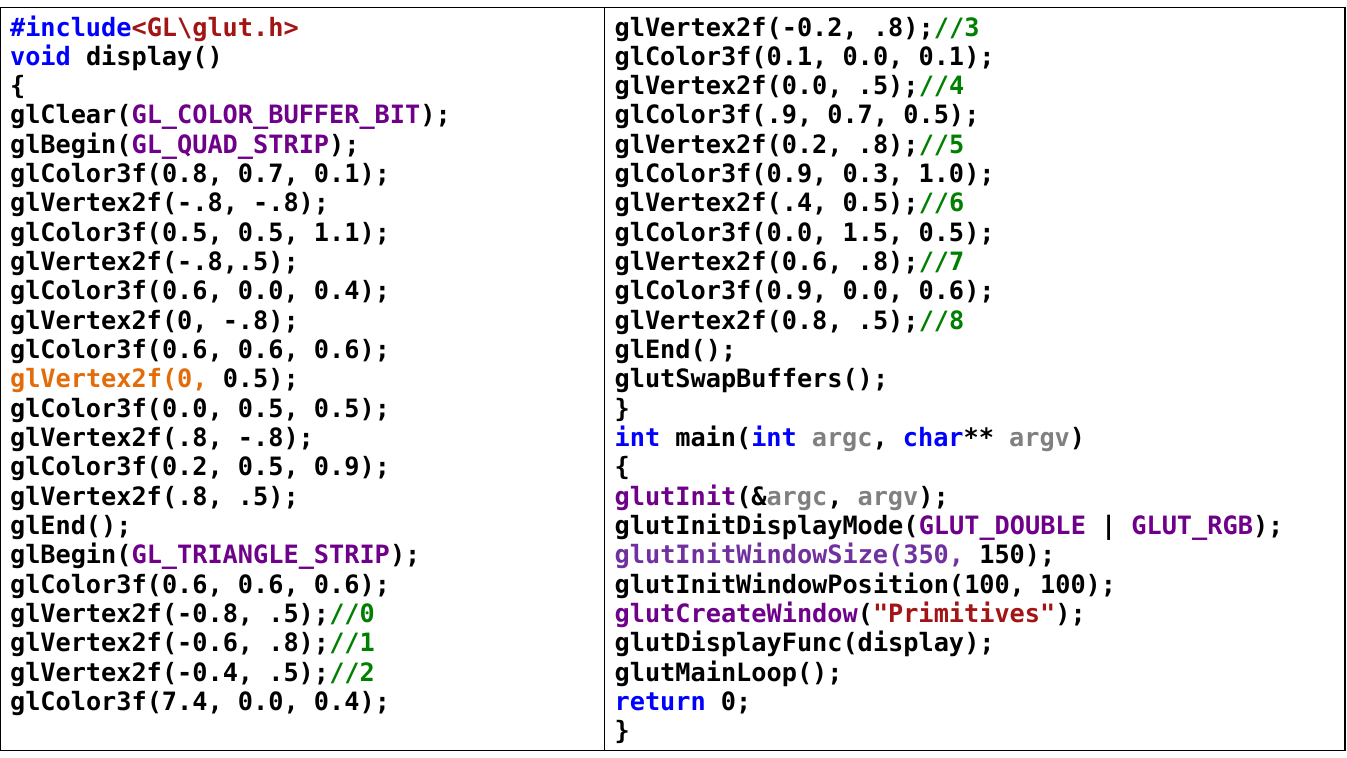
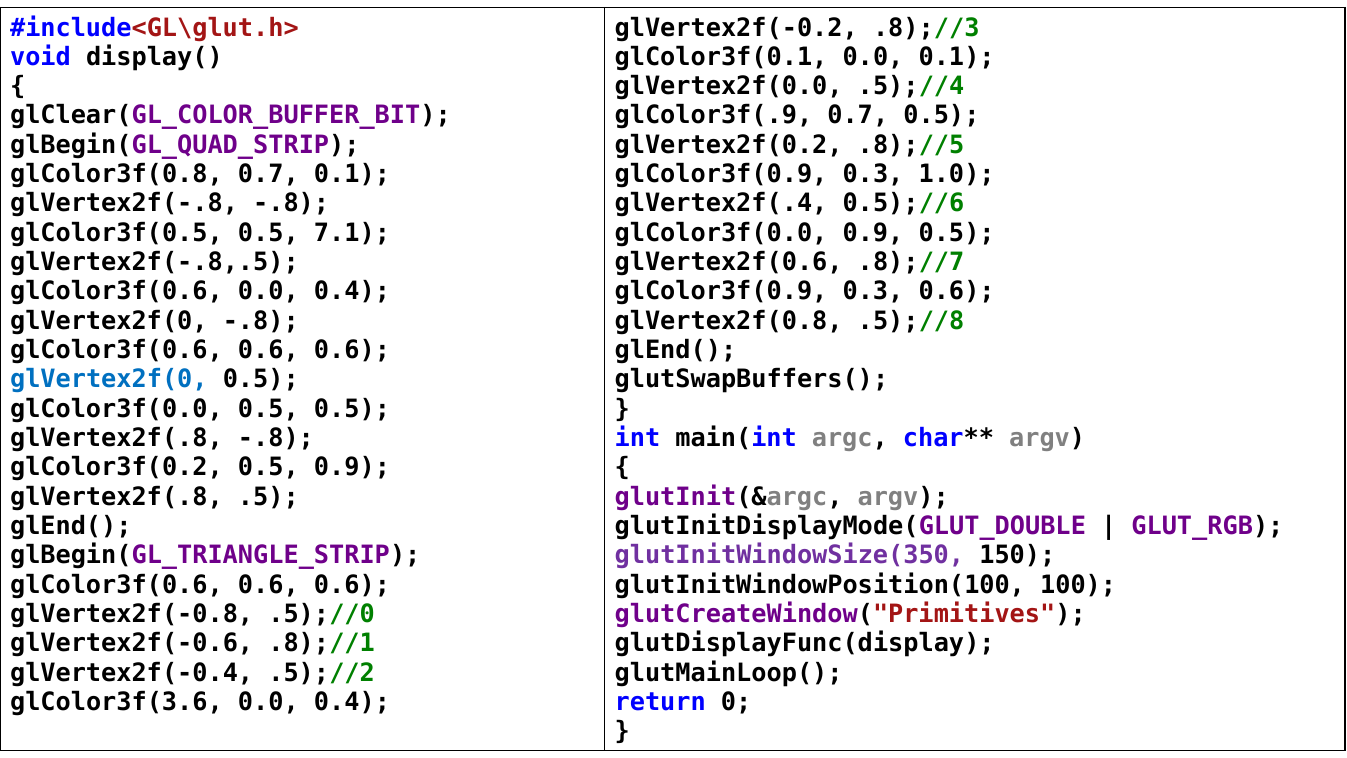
1.1: 1.1 -> 7.1
glColor3f(0.0 1.5: 1.5 -> 0.9
0.0 at (873, 291): 0.0 -> 0.3
glVertex2f(0 at (109, 379) colour: orange -> blue
glColor3f(7.4: glColor3f(7.4 -> glColor3f(3.6
